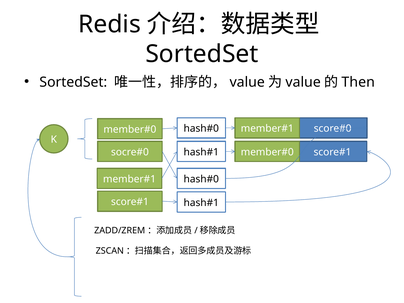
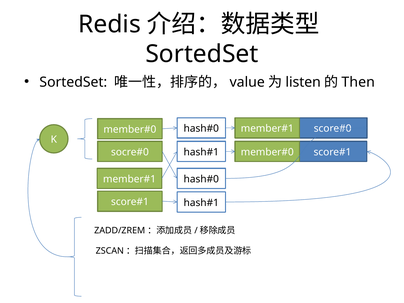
value at (303, 82): value -> listen
